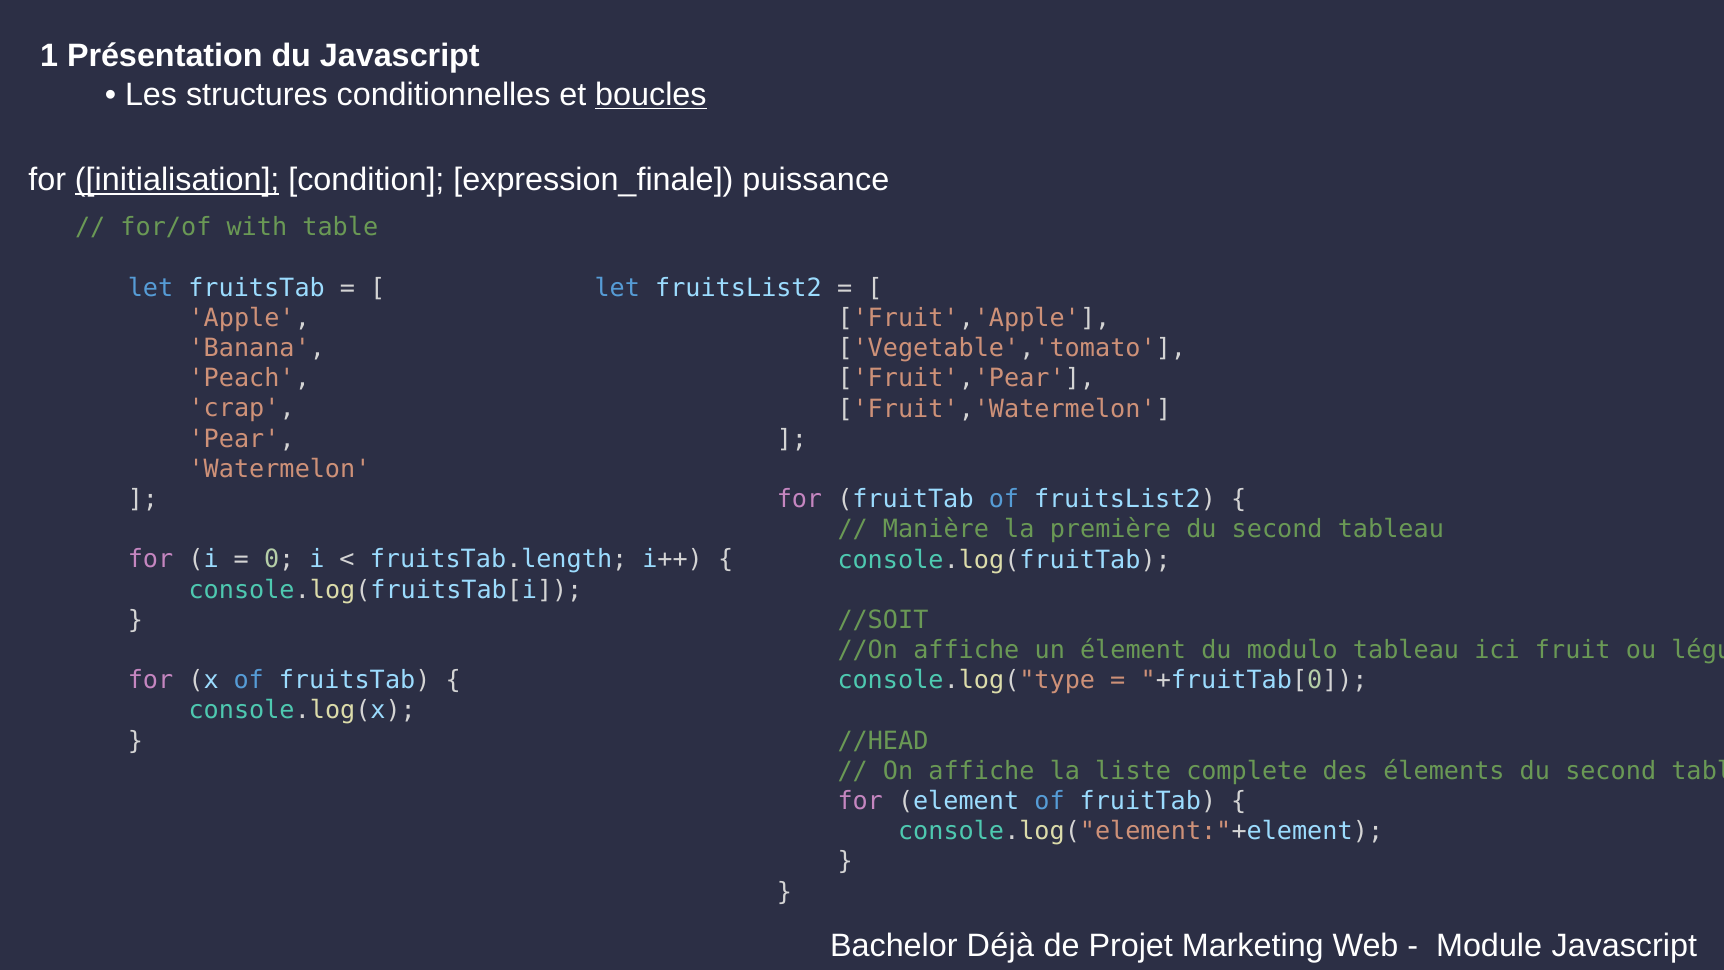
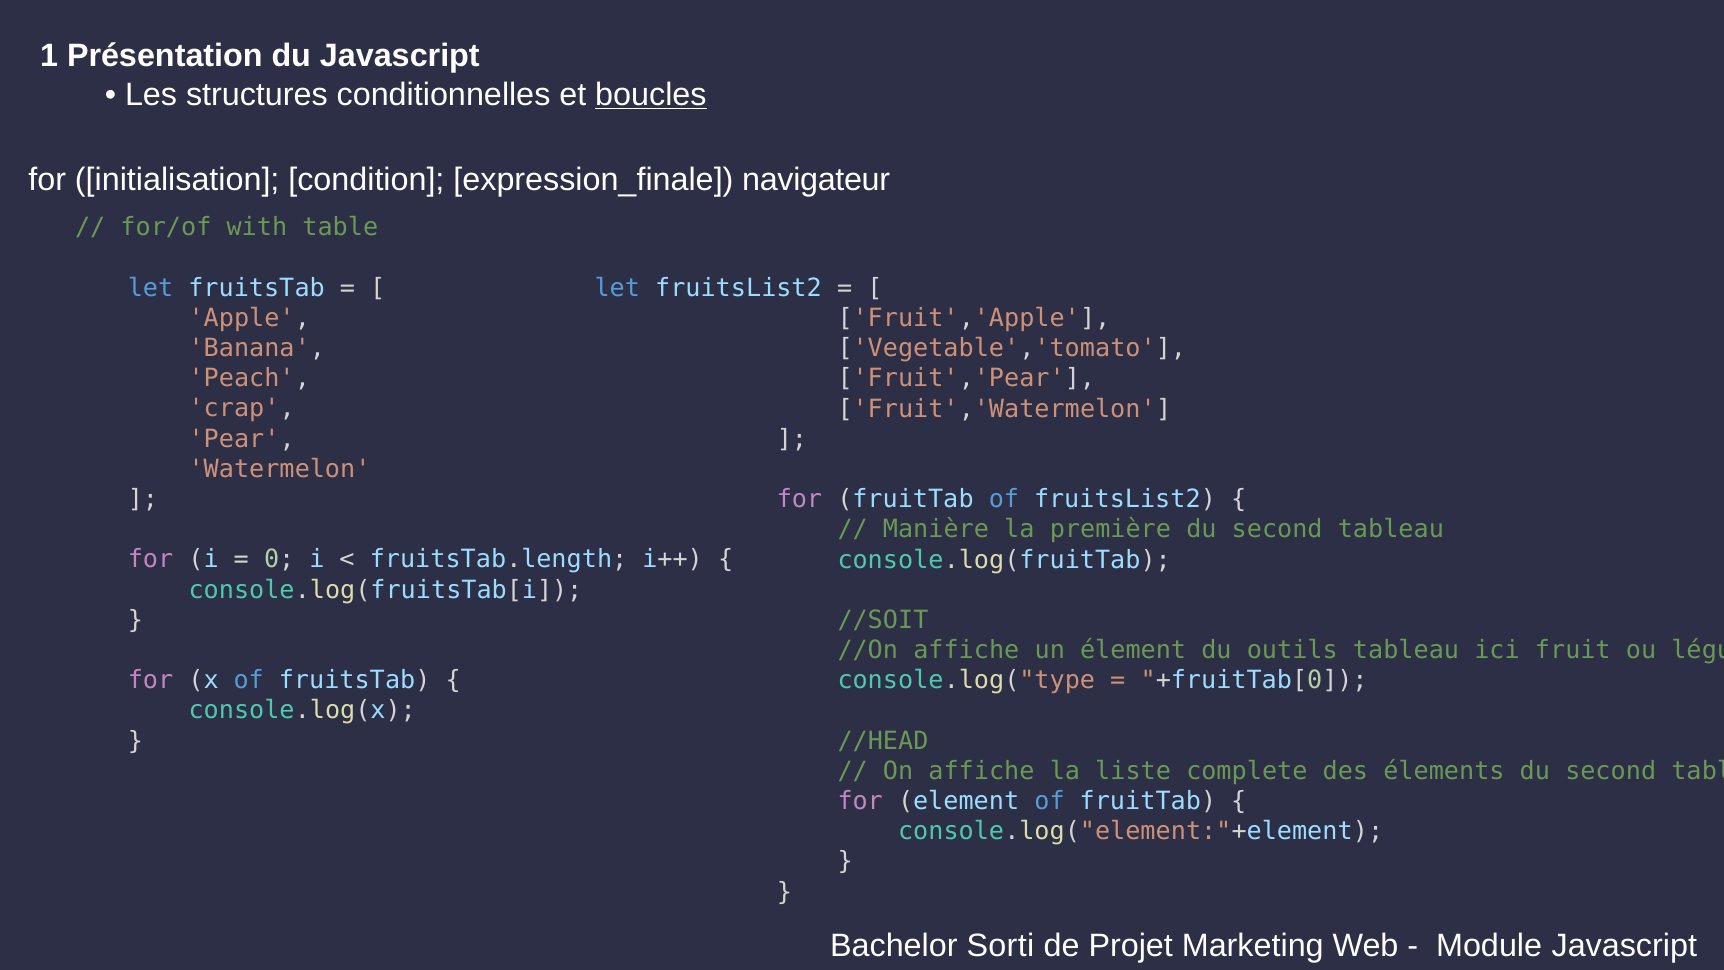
initialisation underline: present -> none
puissance: puissance -> navigateur
modulo: modulo -> outils
Déjà: Déjà -> Sorti
